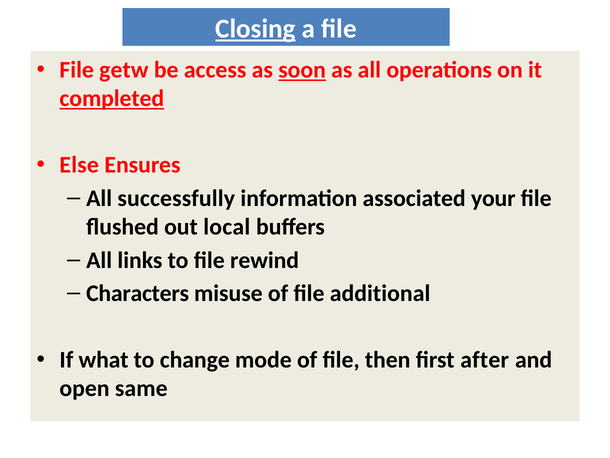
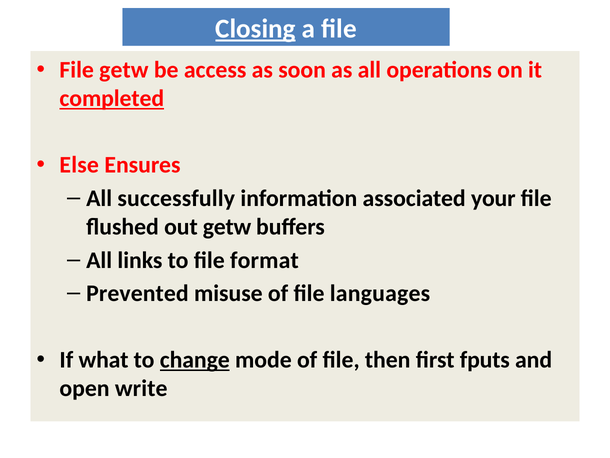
soon underline: present -> none
out local: local -> getw
rewind: rewind -> format
Characters: Characters -> Prevented
additional: additional -> languages
change underline: none -> present
after: after -> fputs
same: same -> write
